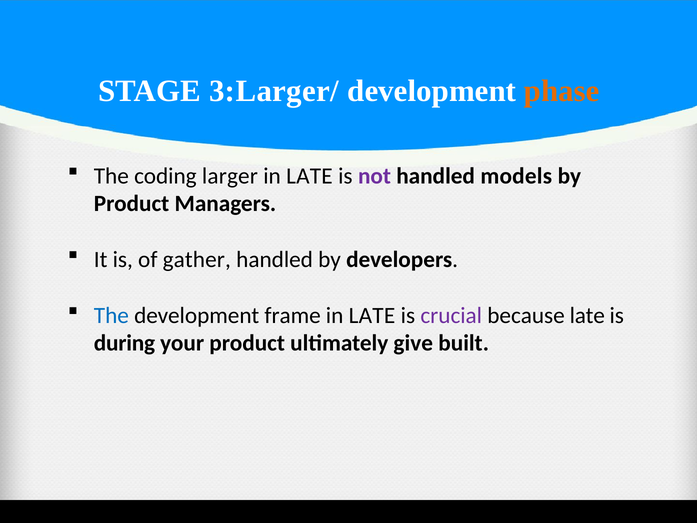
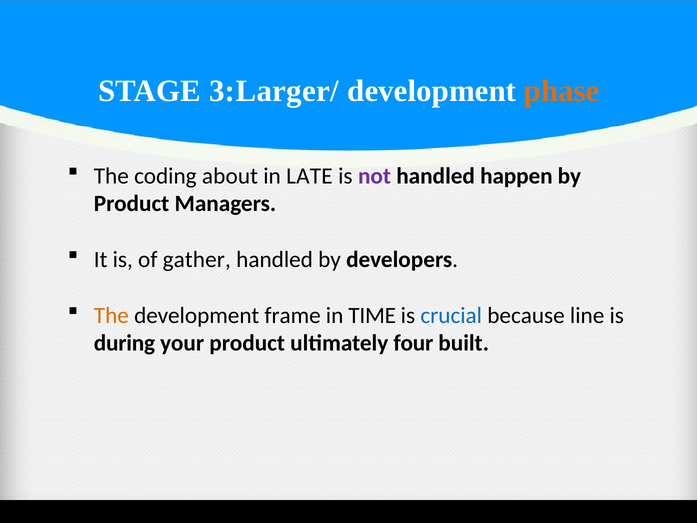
larger: larger -> about
models: models -> happen
The at (111, 315) colour: blue -> orange
LATE at (372, 315): LATE -> TIME
crucial colour: purple -> blue
because late: late -> line
give: give -> four
